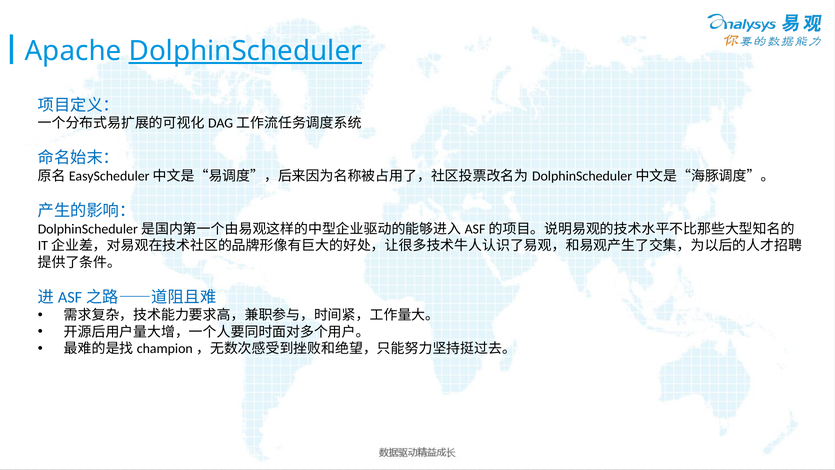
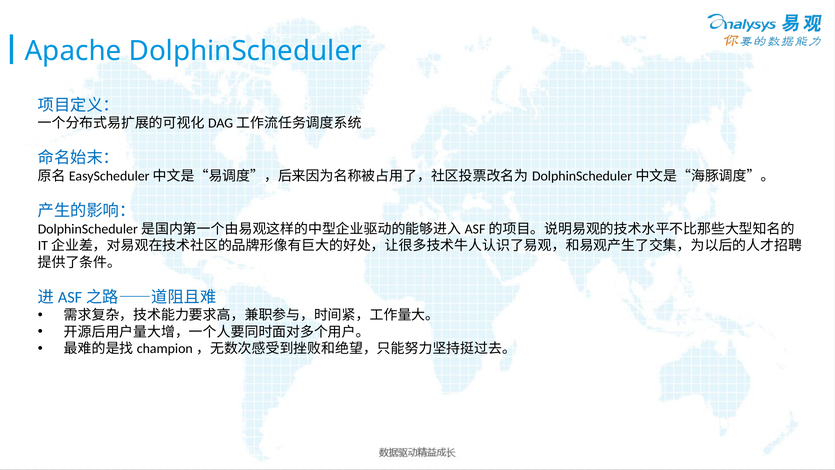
DolphinScheduler underline: present -> none
